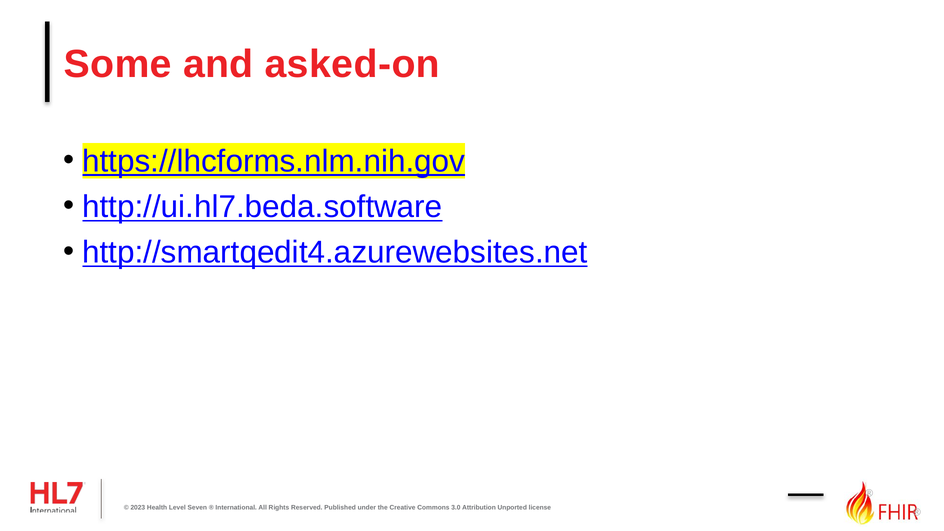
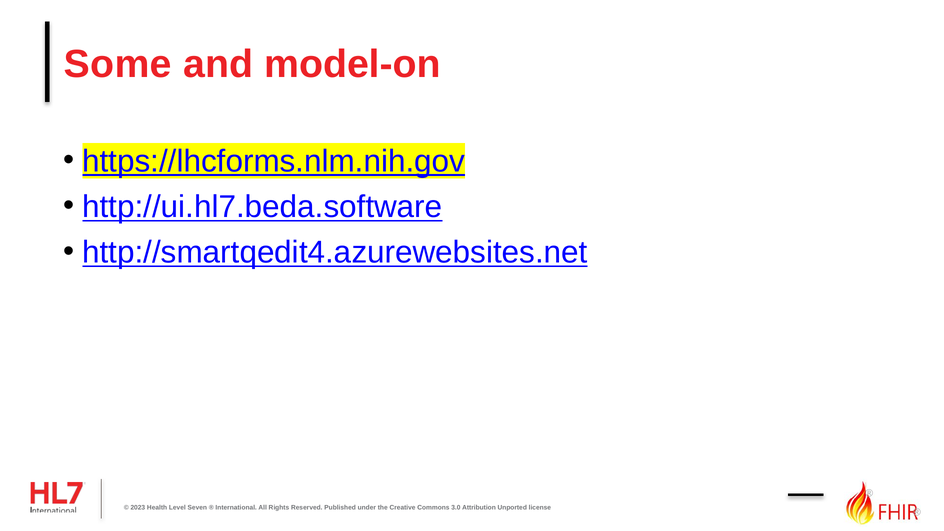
asked-on: asked-on -> model-on
